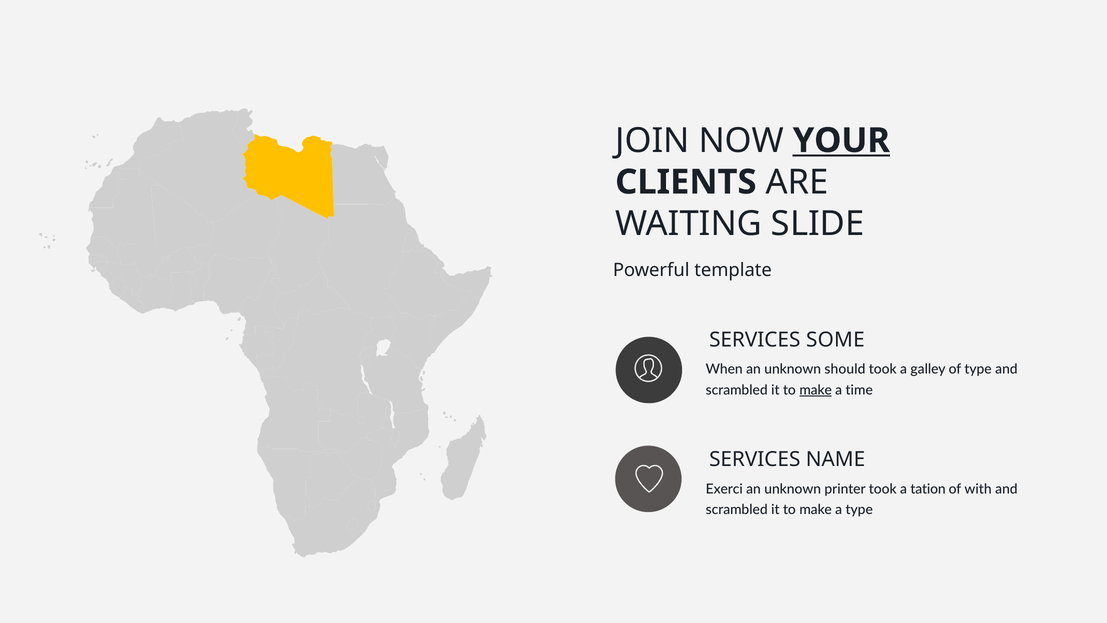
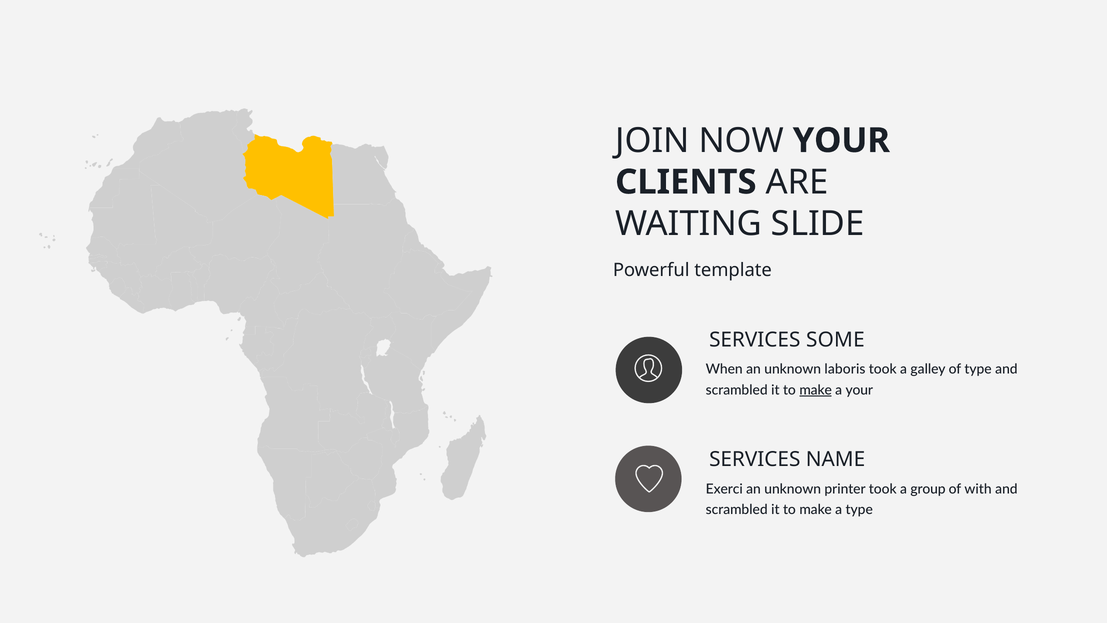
YOUR at (841, 141) underline: present -> none
should: should -> laboris
a time: time -> your
tation: tation -> group
